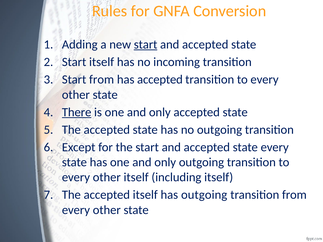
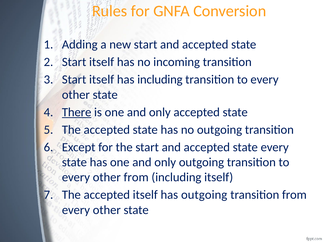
start at (146, 45) underline: present -> none
from at (102, 80): from -> itself
has accepted: accepted -> including
other itself: itself -> from
